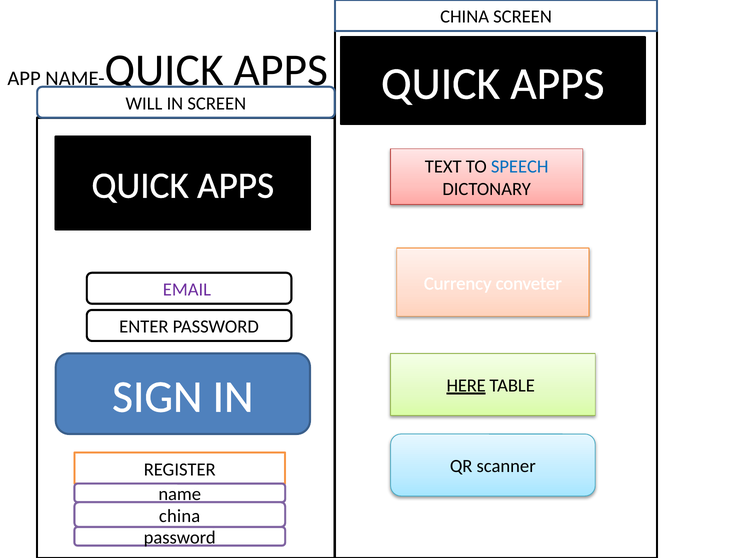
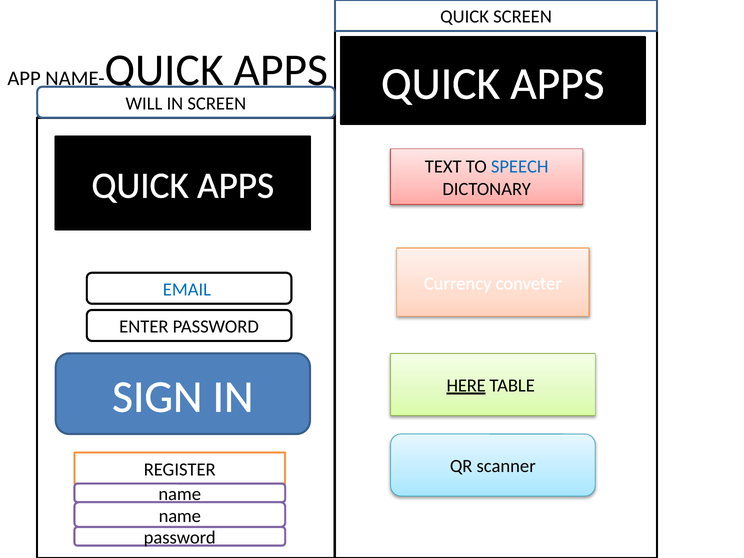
CHINA at (465, 17): CHINA -> QUICK
EMAIL colour: purple -> blue
china at (180, 516): china -> name
